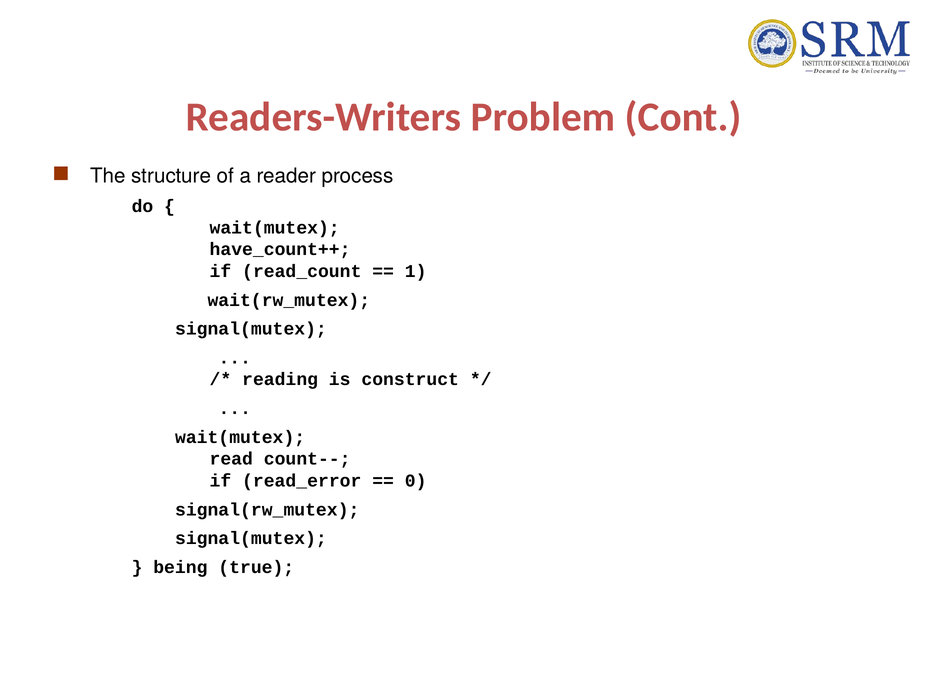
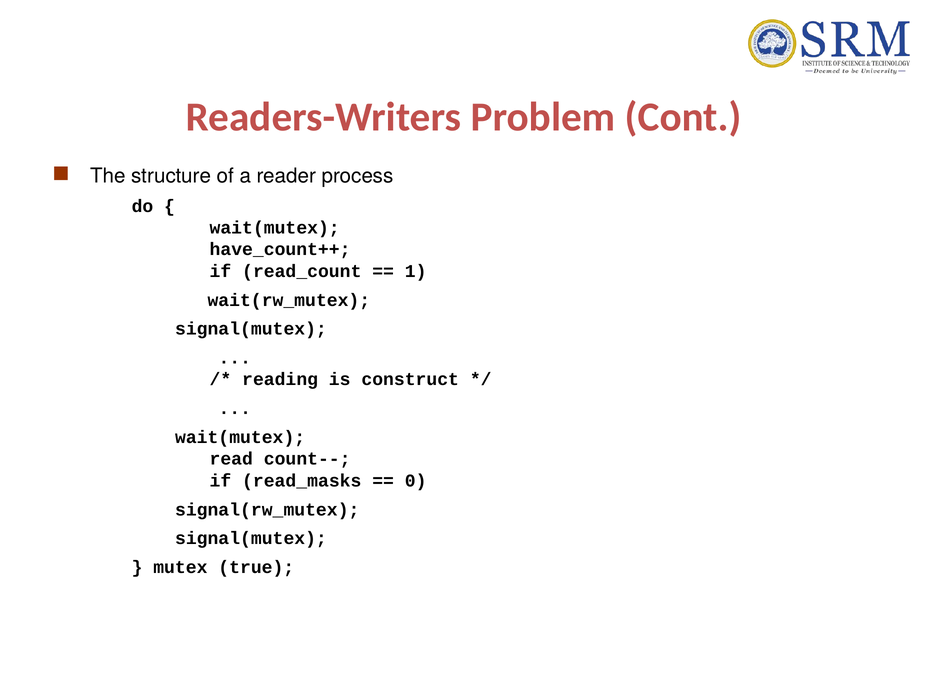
read_error: read_error -> read_masks
being: being -> mutex
